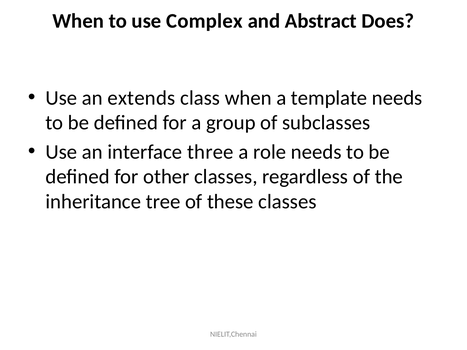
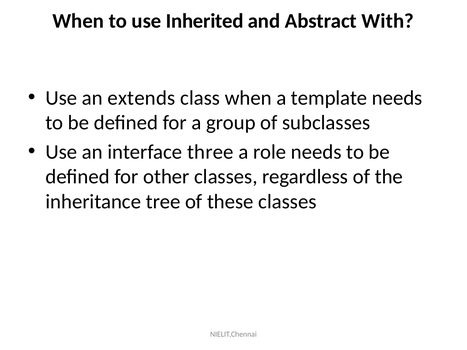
Complex: Complex -> Inherited
Does: Does -> With
